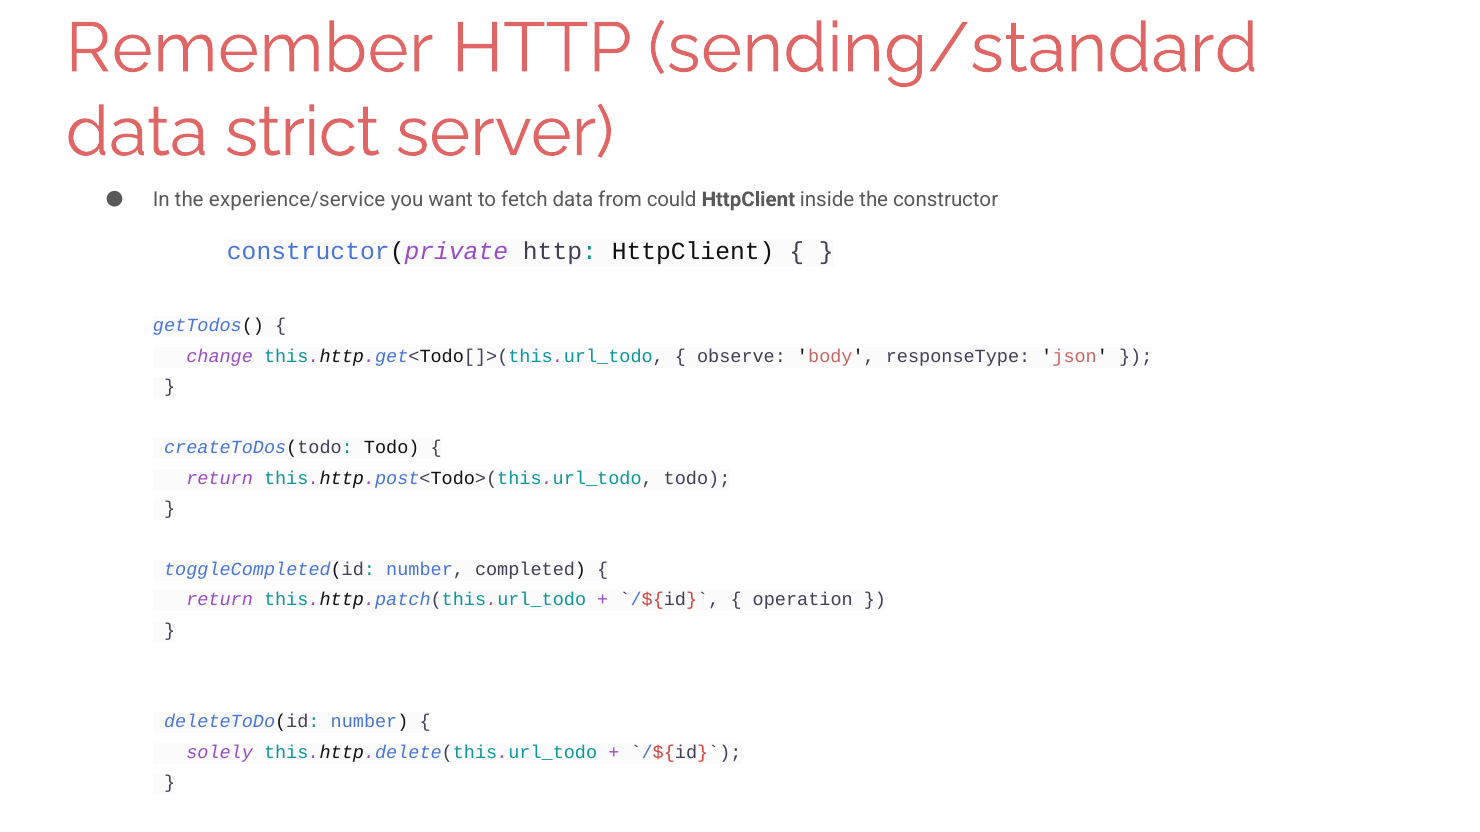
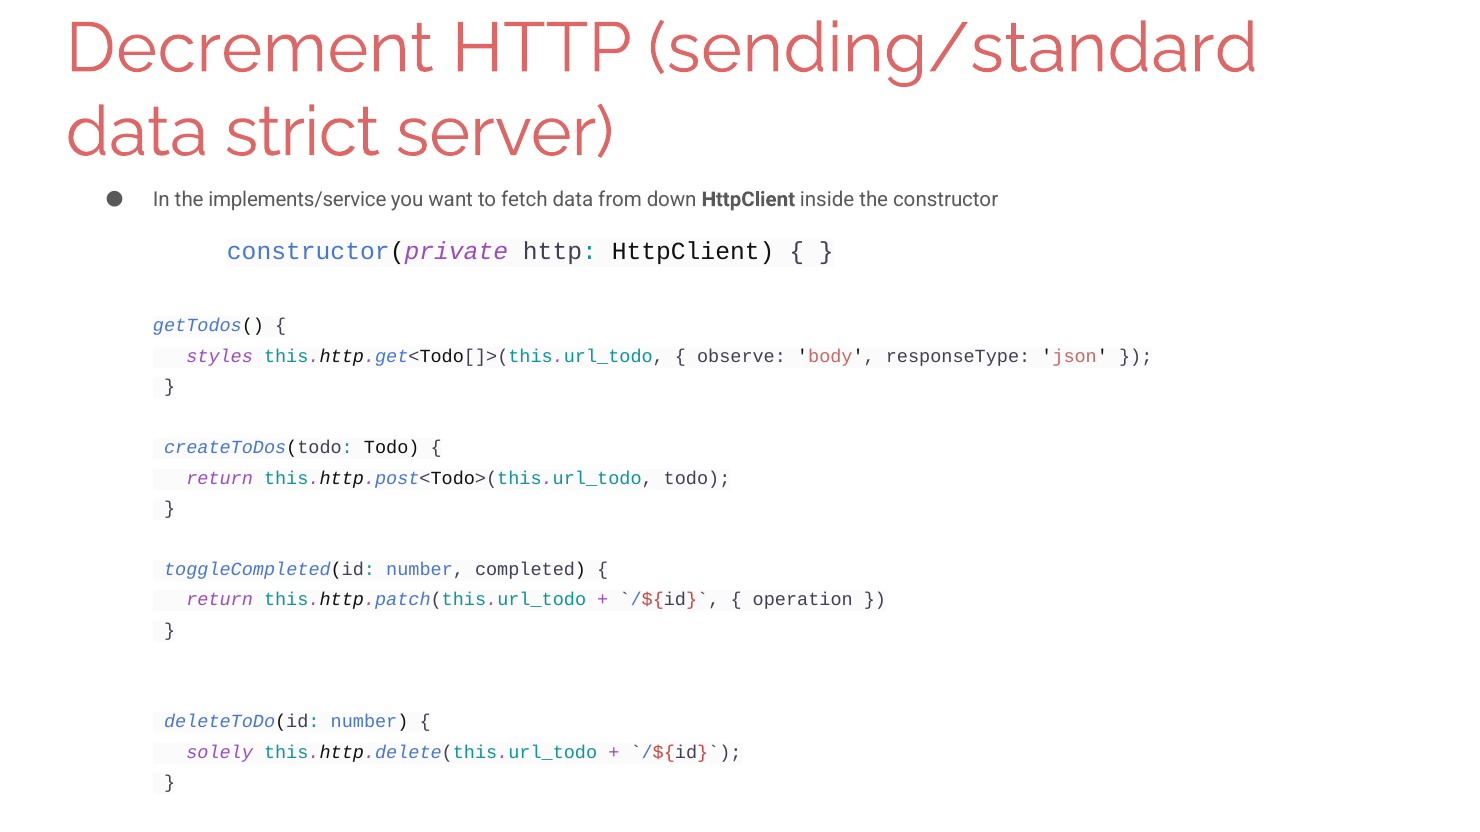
Remember: Remember -> Decrement
experience/service: experience/service -> implements/service
could: could -> down
change: change -> styles
